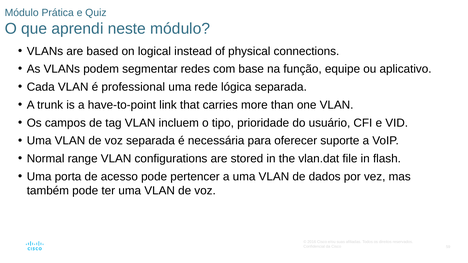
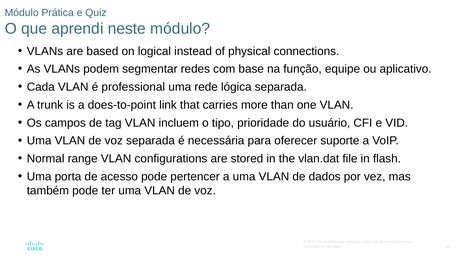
have-to-point: have-to-point -> does-to-point
